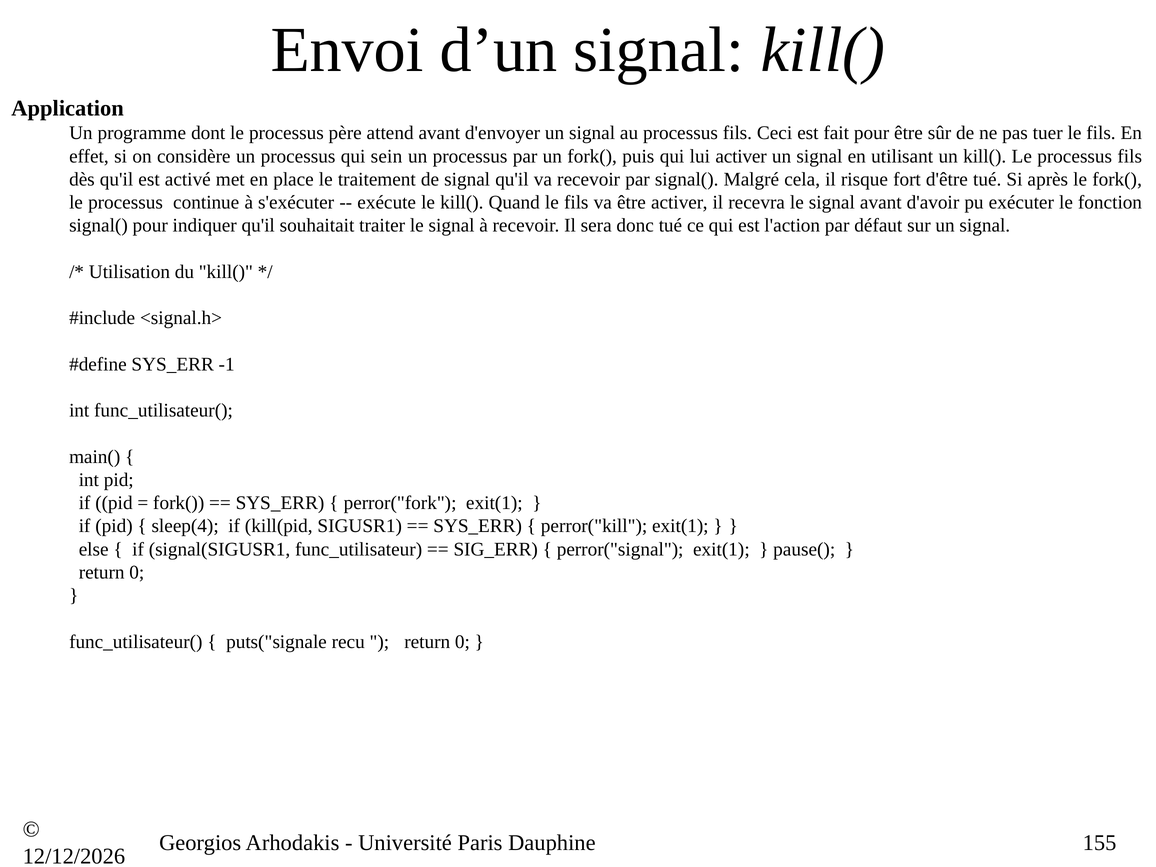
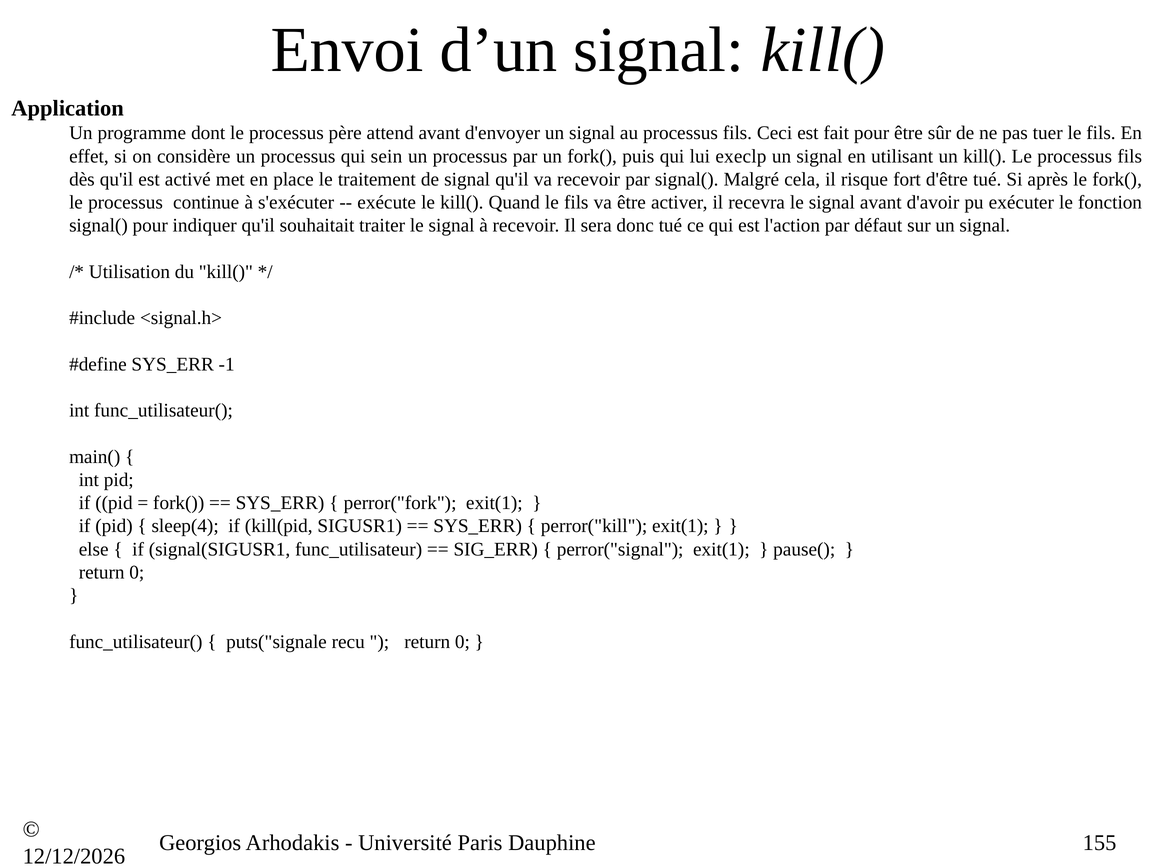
lui activer: activer -> execlp
